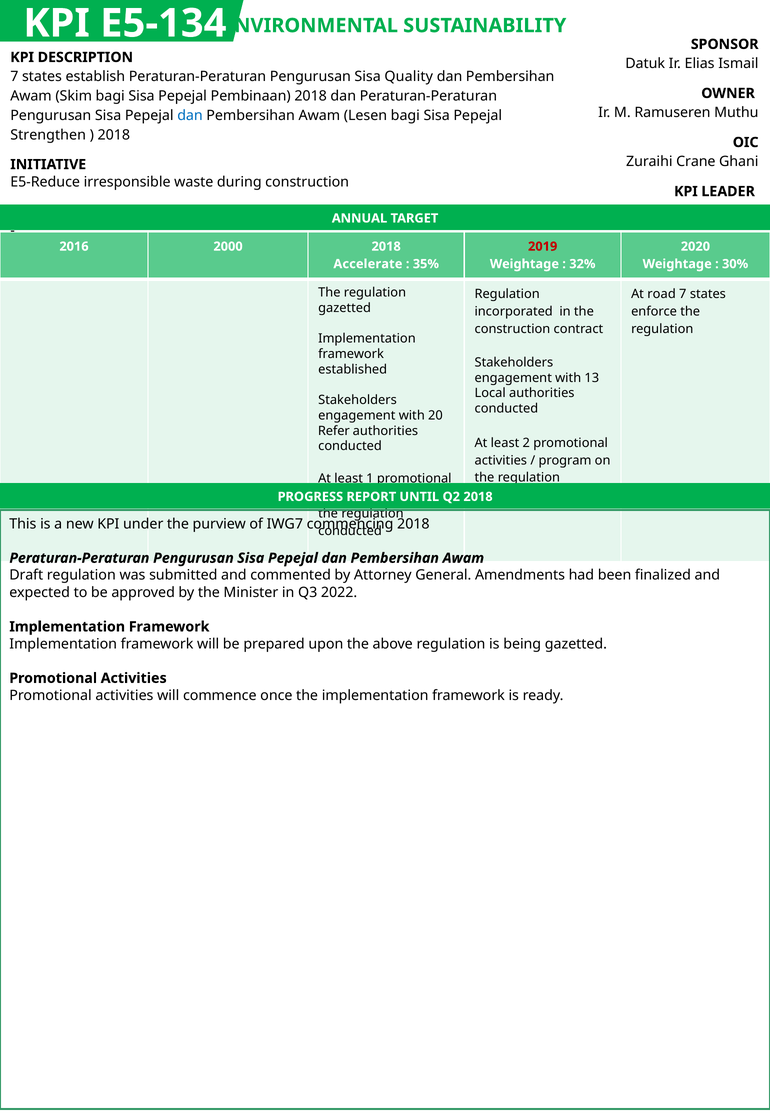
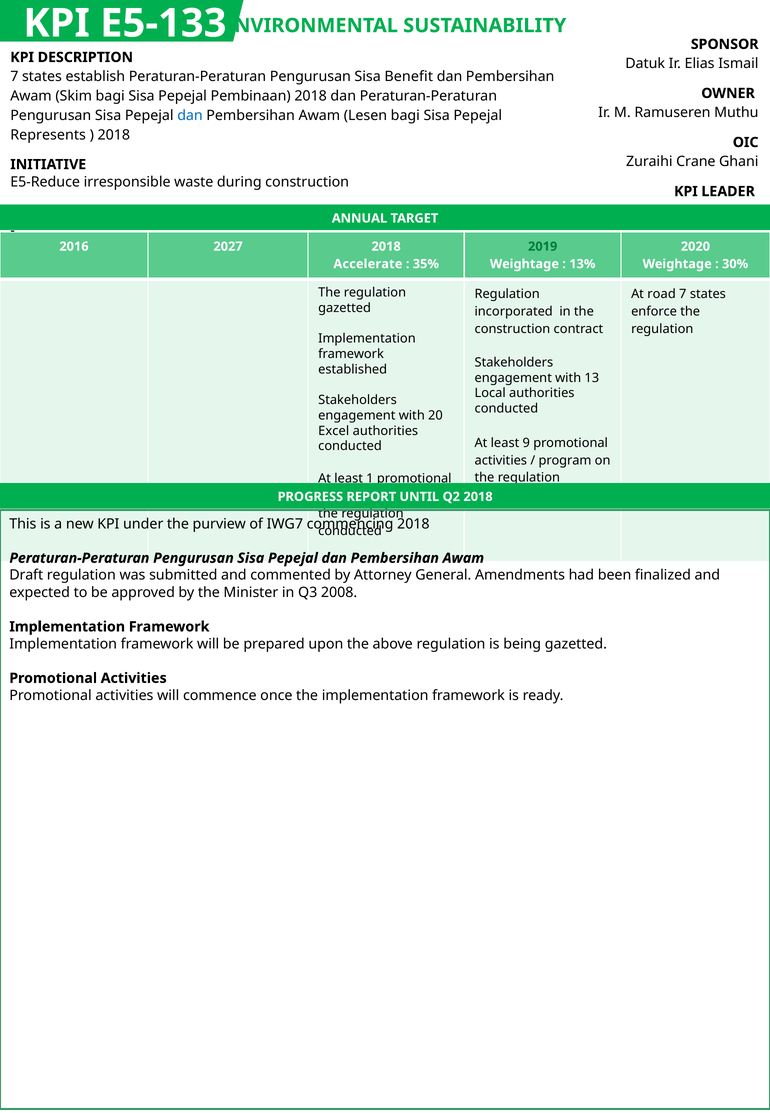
E5-134: E5-134 -> E5-133
Quality: Quality -> Benefit
Strengthen: Strengthen -> Represents
2000: 2000 -> 2027
2019 colour: red -> green
32%: 32% -> 13%
Refer: Refer -> Excel
2: 2 -> 9
2022: 2022 -> 2008
